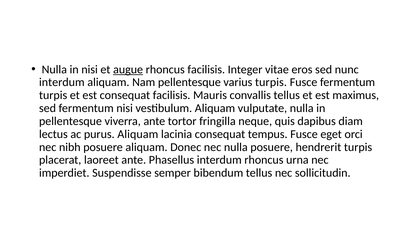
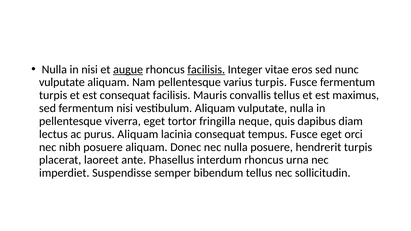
facilisis at (206, 69) underline: none -> present
interdum at (62, 82): interdum -> vulputate
viverra ante: ante -> eget
